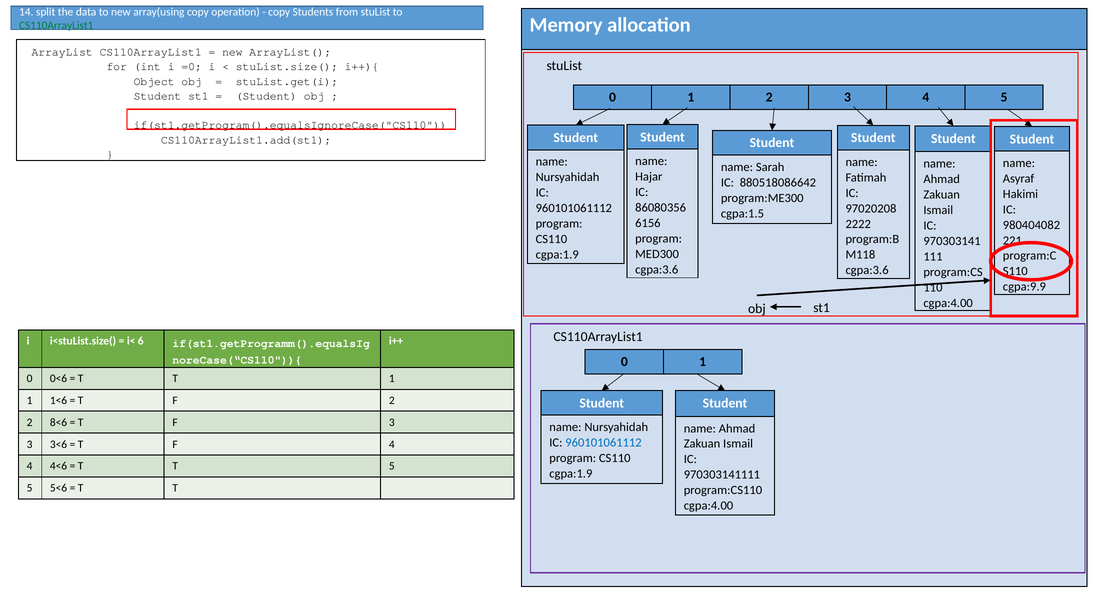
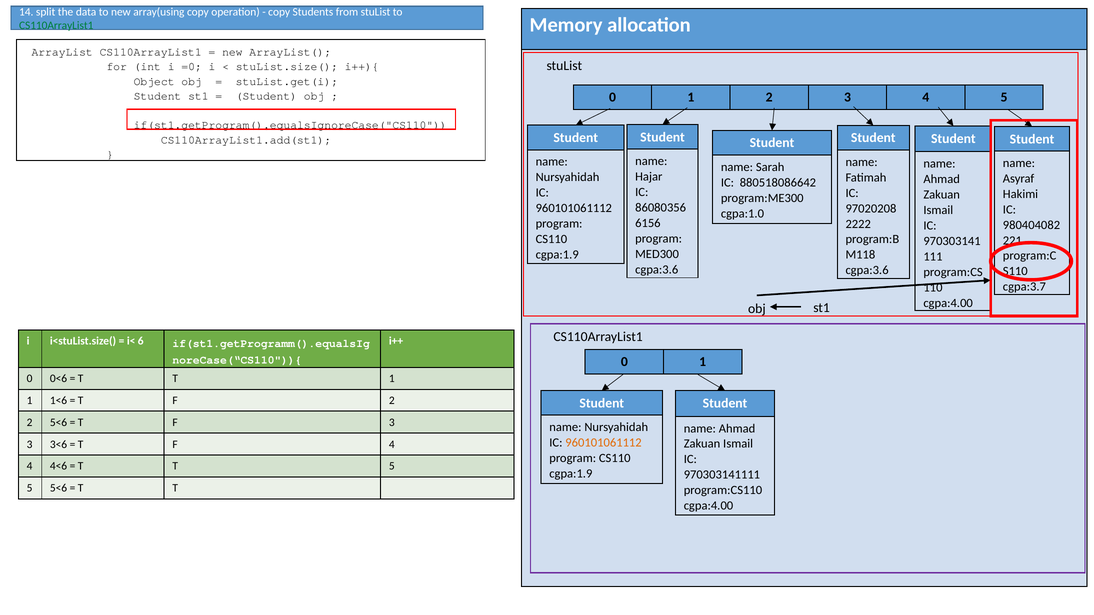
cgpa:1.5: cgpa:1.5 -> cgpa:1.0
cgpa:9.9: cgpa:9.9 -> cgpa:3.7
2 8<6: 8<6 -> 5<6
960101061112 at (604, 443) colour: blue -> orange
